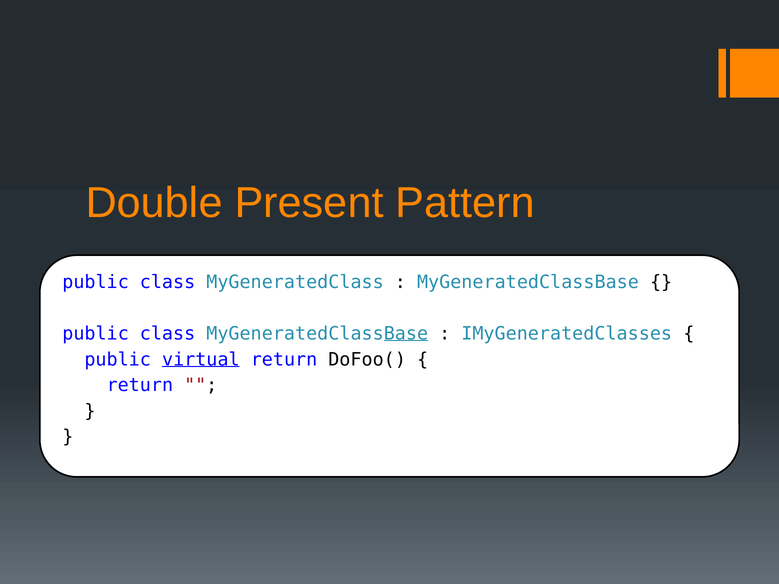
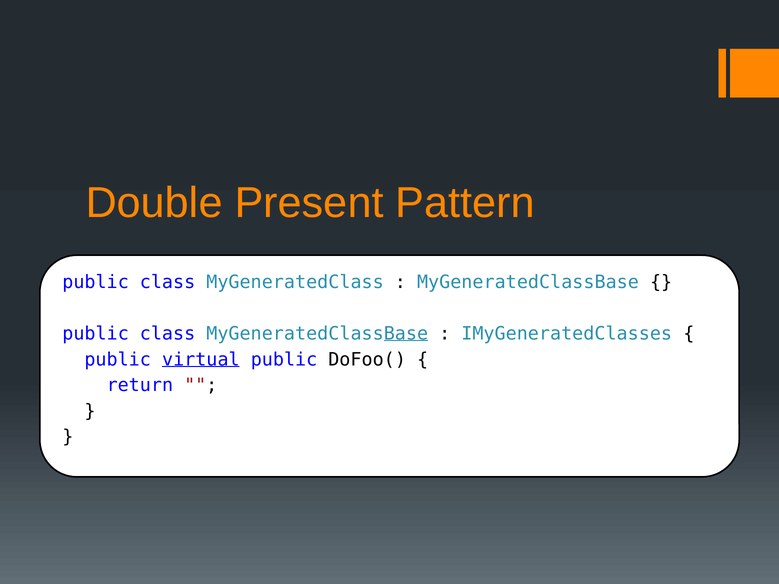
virtual return: return -> public
